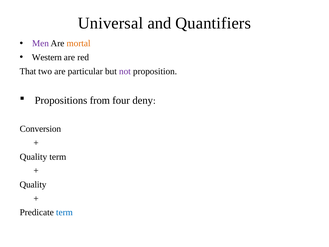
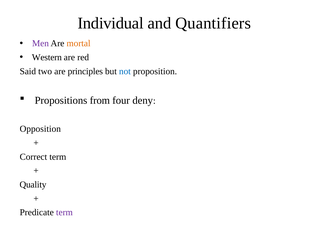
Universal: Universal -> Individual
That: That -> Said
particular: particular -> principles
not colour: purple -> blue
Conversion: Conversion -> Opposition
Quality at (33, 157): Quality -> Correct
term at (64, 212) colour: blue -> purple
